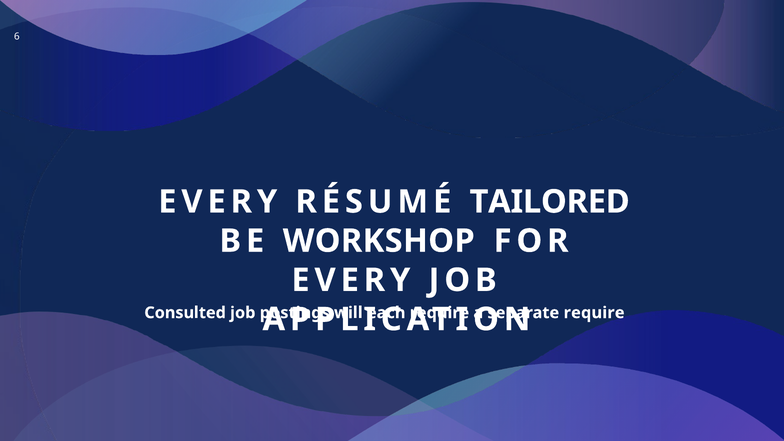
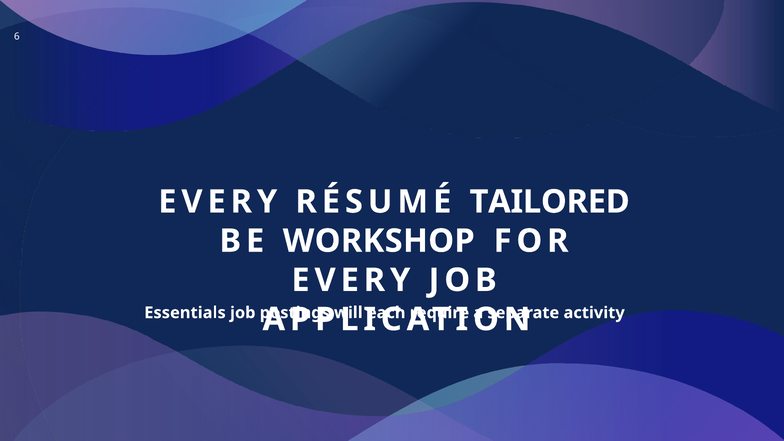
Consulted: Consulted -> Essentials
require at (594, 313): require -> activity
